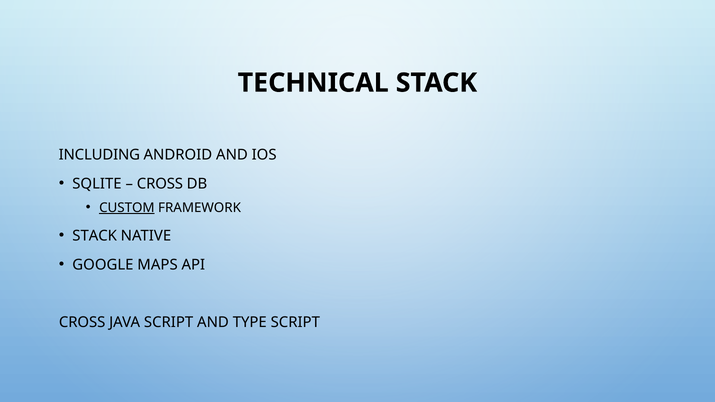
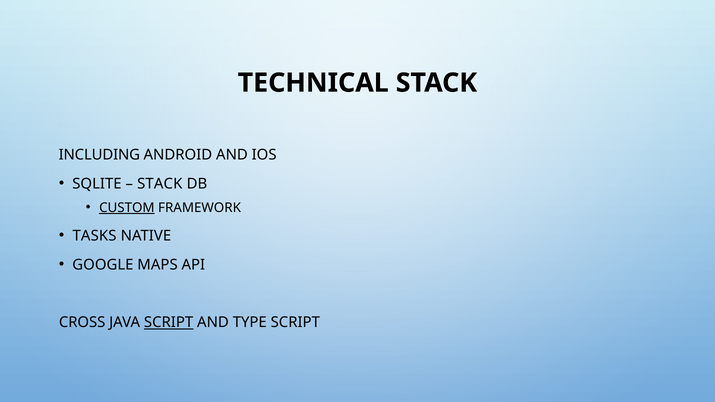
CROSS at (160, 184): CROSS -> STACK
STACK at (95, 236): STACK -> TASKS
SCRIPT at (169, 323) underline: none -> present
